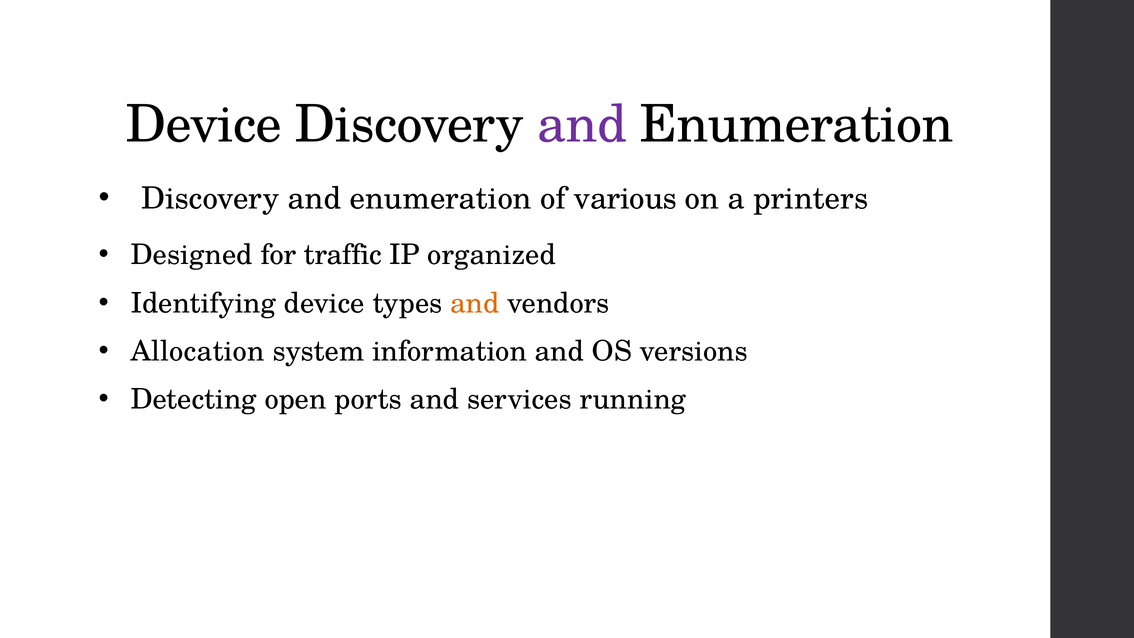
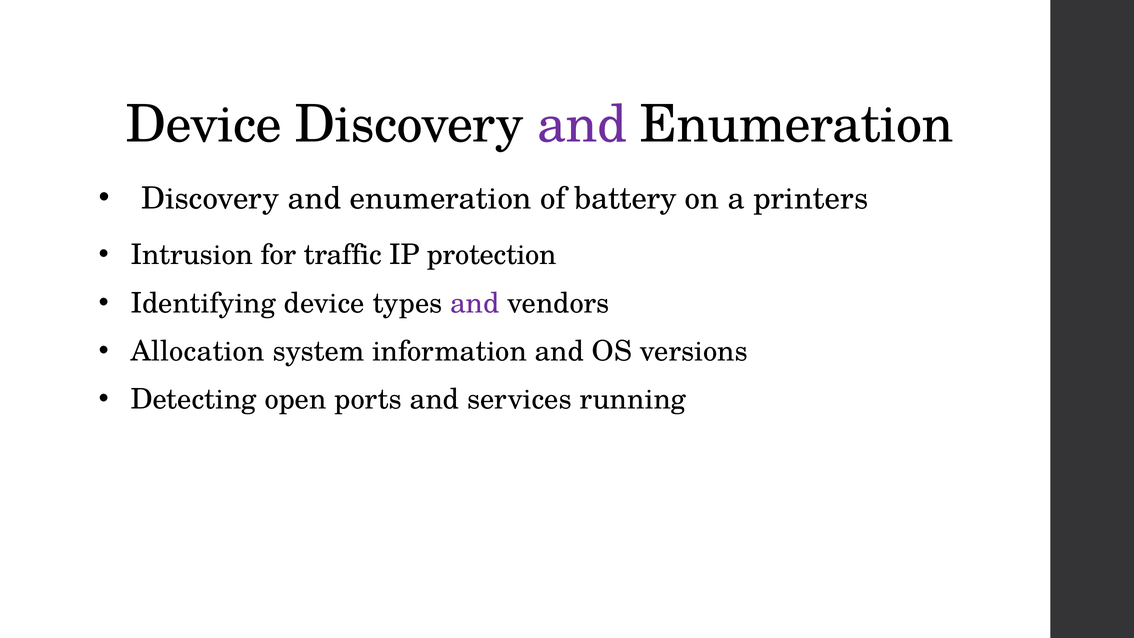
various: various -> battery
Designed: Designed -> Intrusion
organized: organized -> protection
and at (475, 303) colour: orange -> purple
